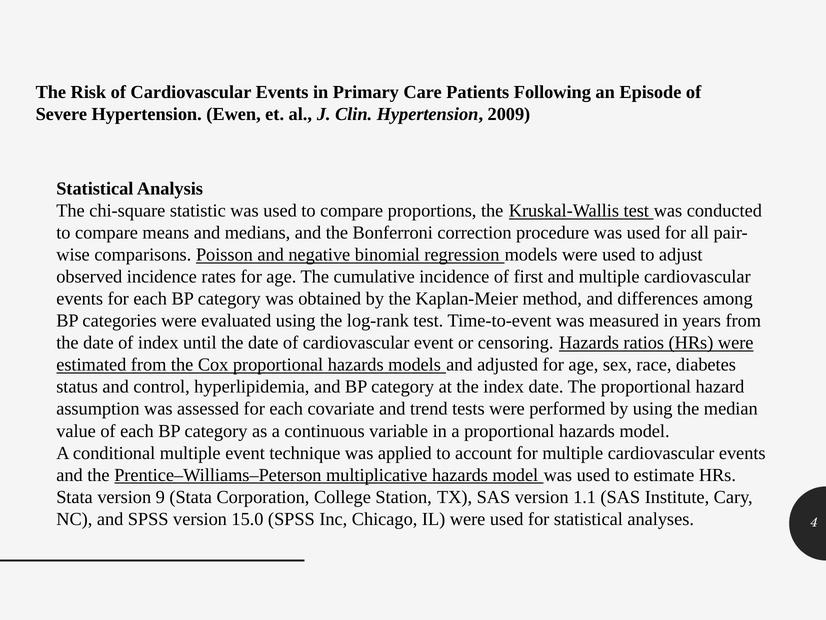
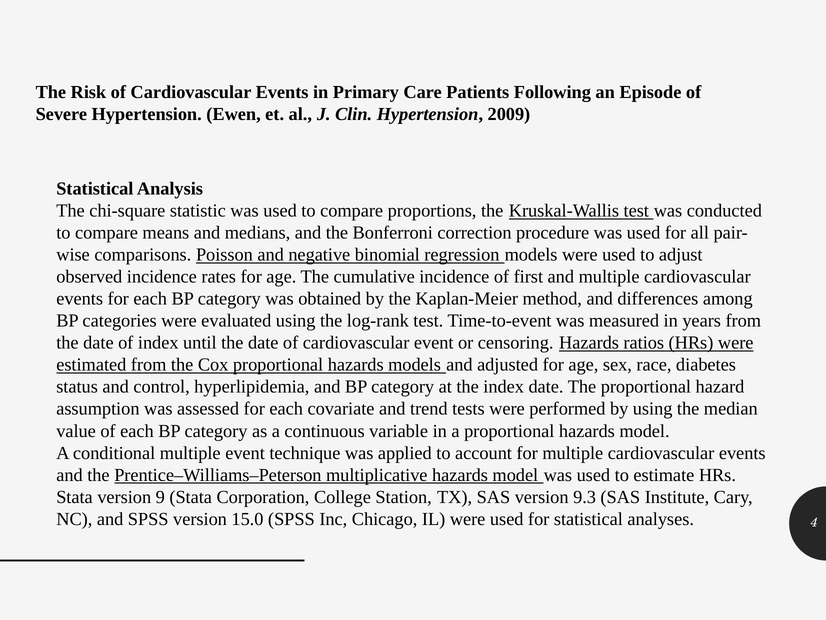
1.1: 1.1 -> 9.3
